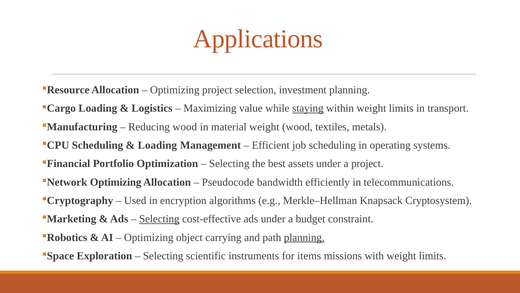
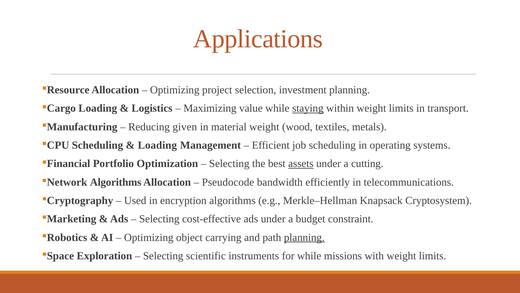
Reducing wood: wood -> given
assets underline: none -> present
a project: project -> cutting
Optimizing at (116, 182): Optimizing -> Algorithms
Selecting at (159, 219) underline: present -> none
for items: items -> while
